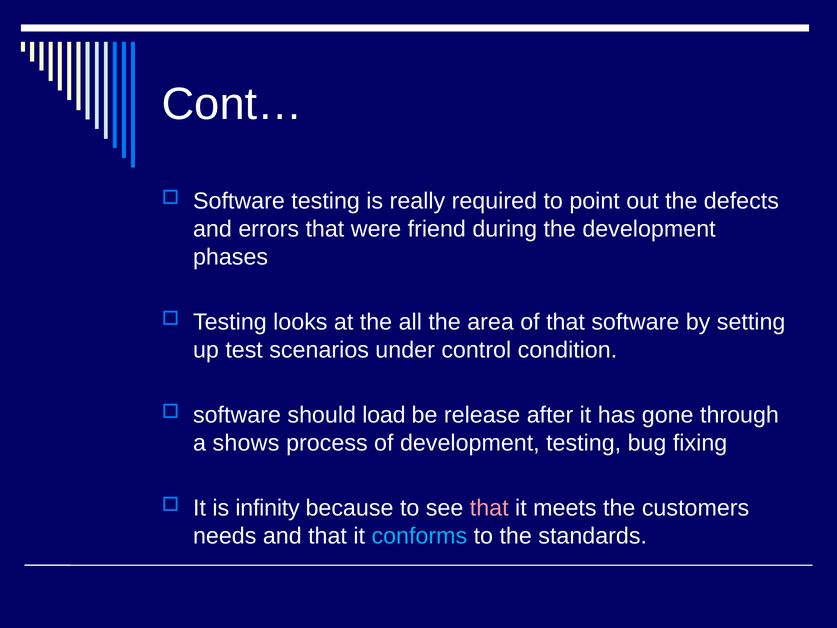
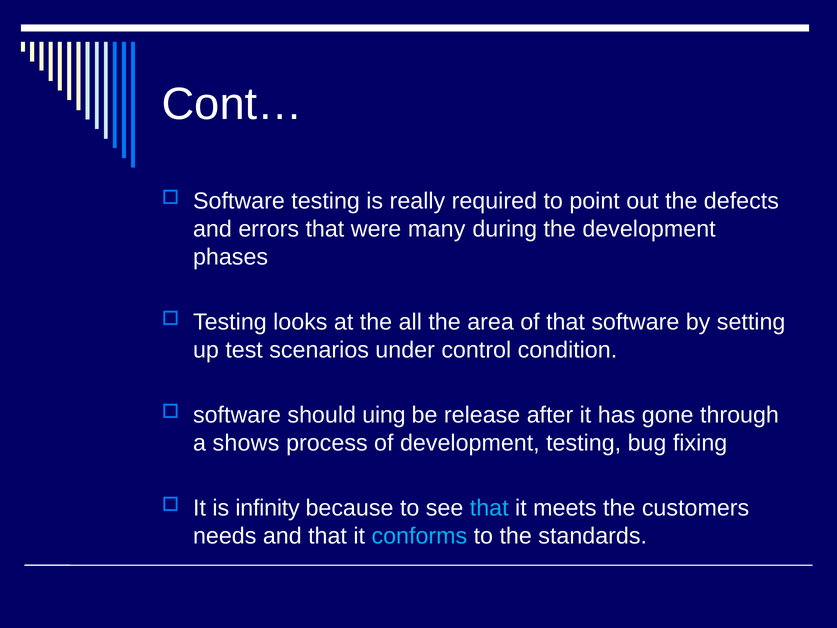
friend: friend -> many
load: load -> uing
that at (489, 508) colour: pink -> light blue
